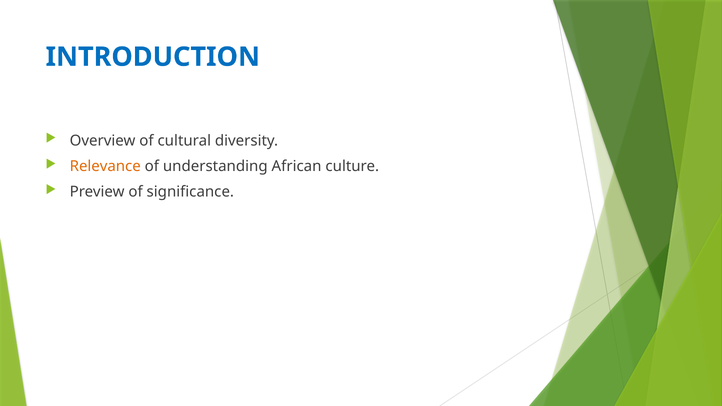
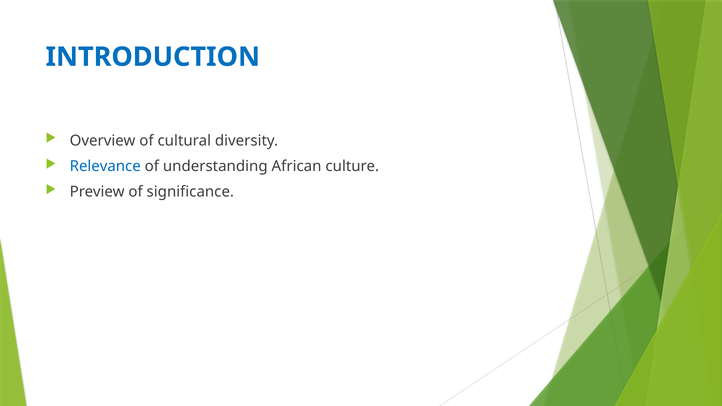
Relevance colour: orange -> blue
